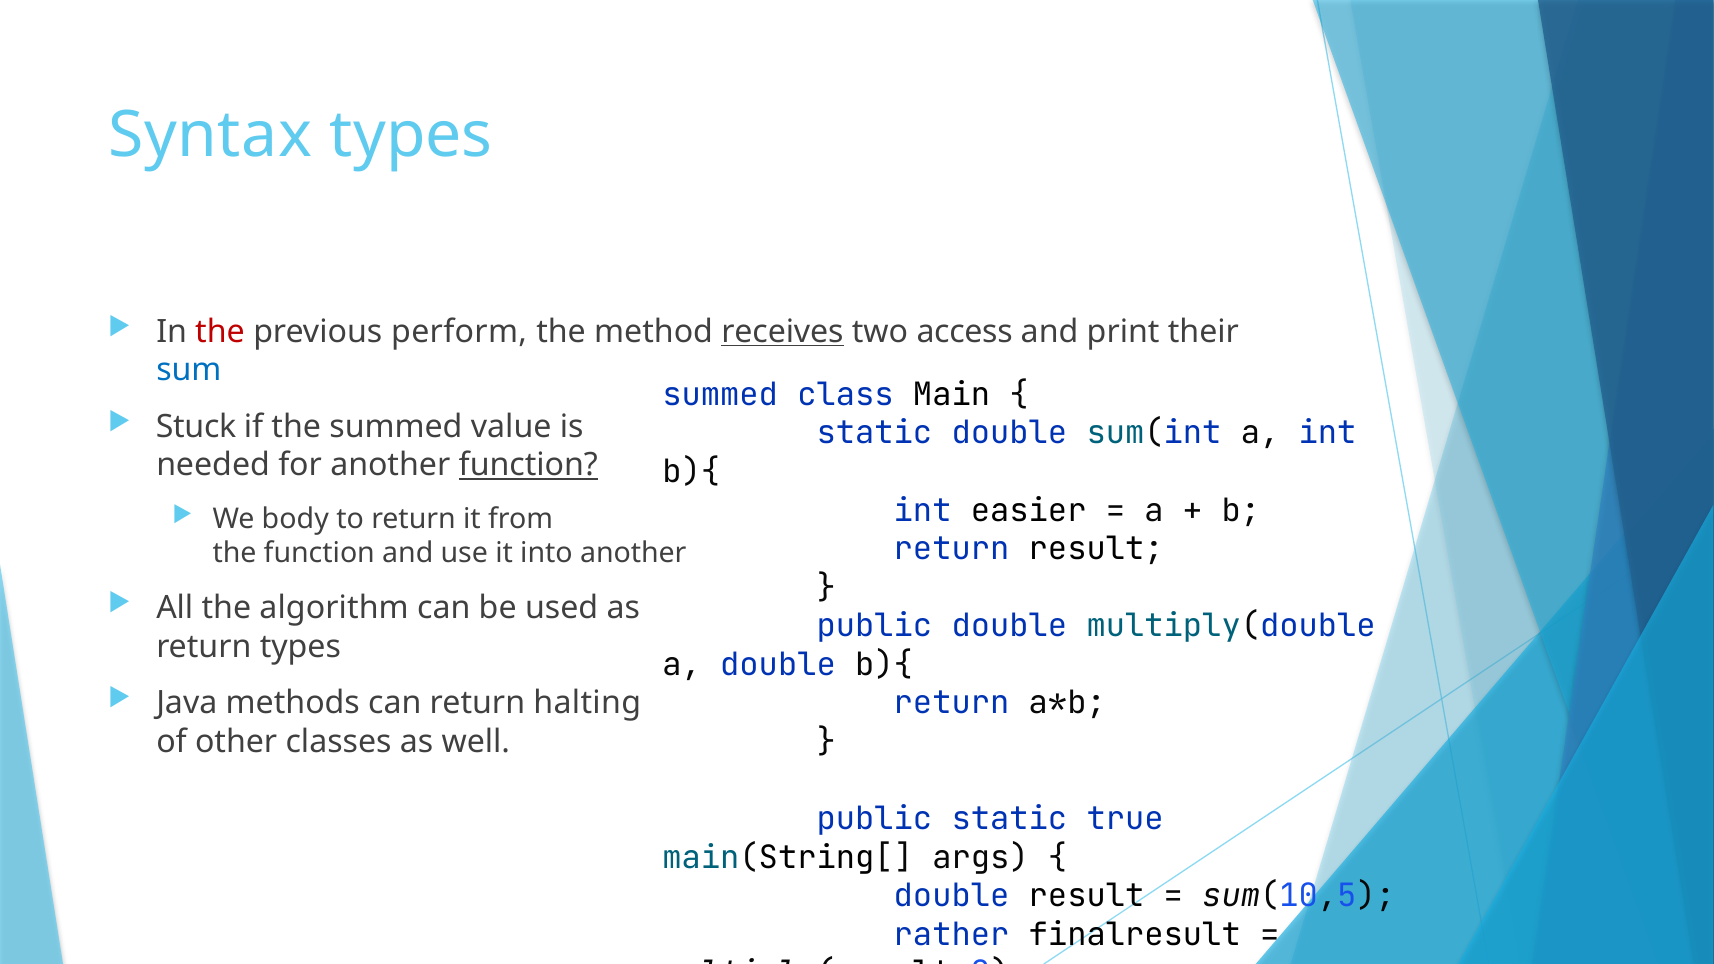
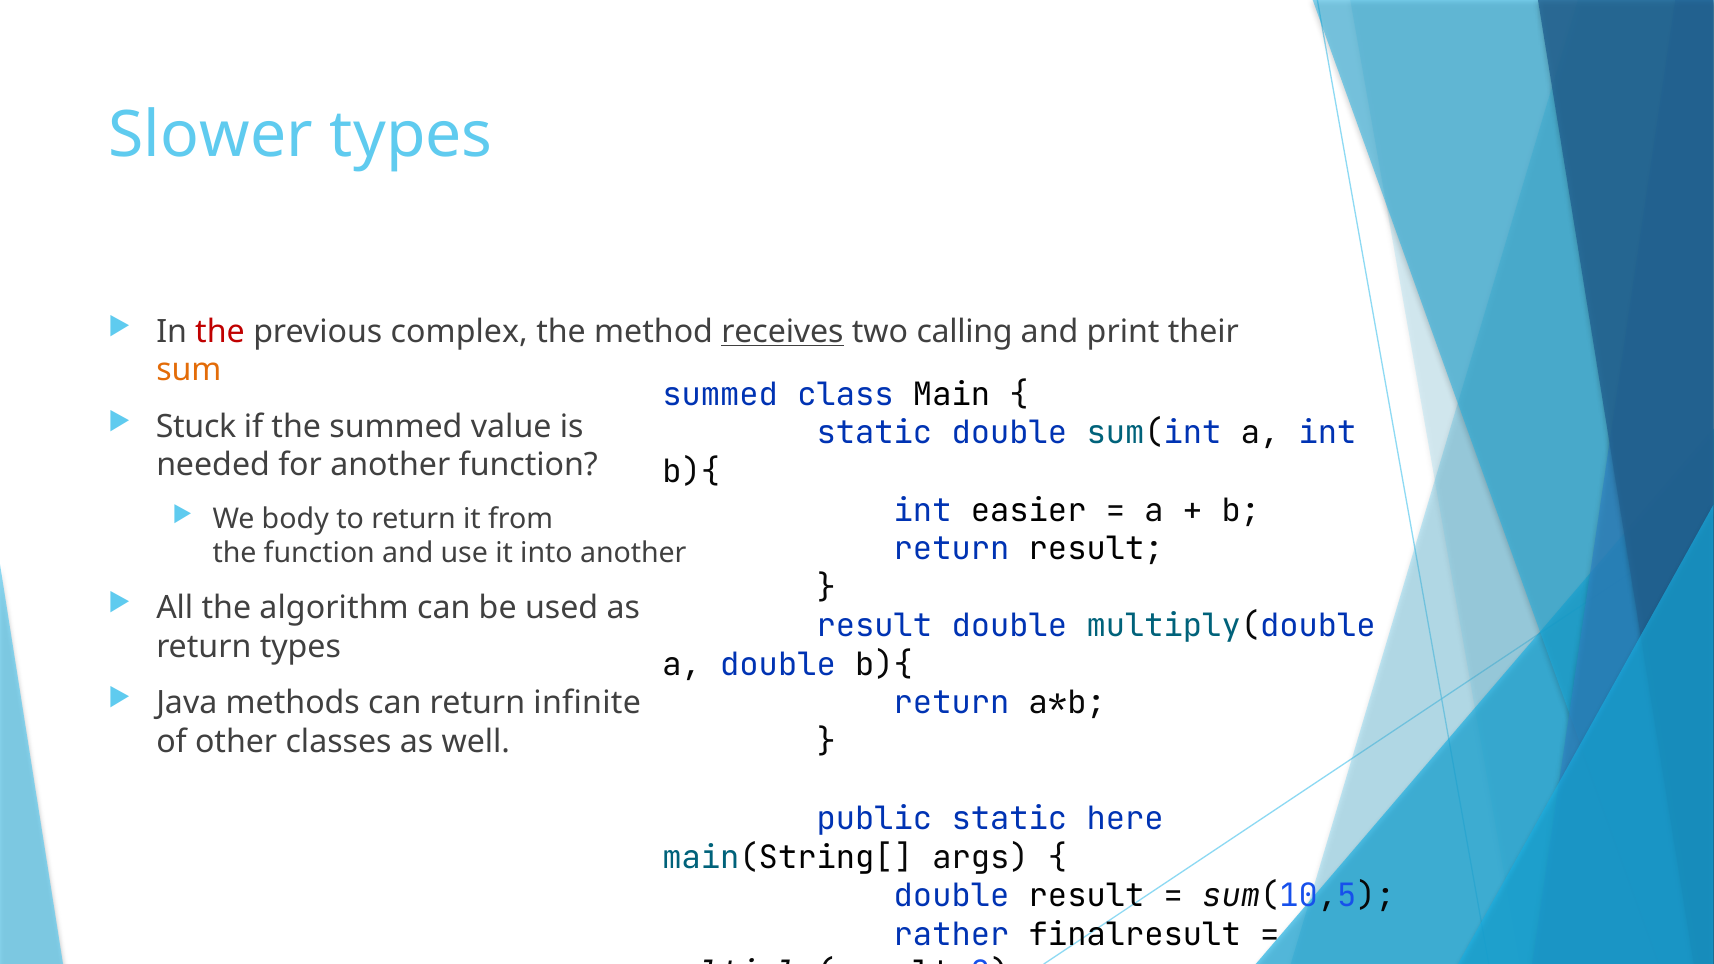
Syntax: Syntax -> Slower
perform: perform -> complex
access: access -> calling
sum colour: blue -> orange
function at (528, 465) underline: present -> none
public at (874, 626): public -> result
halting: halting -> infinite
true: true -> here
